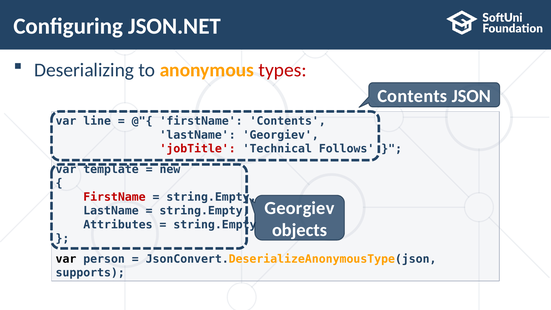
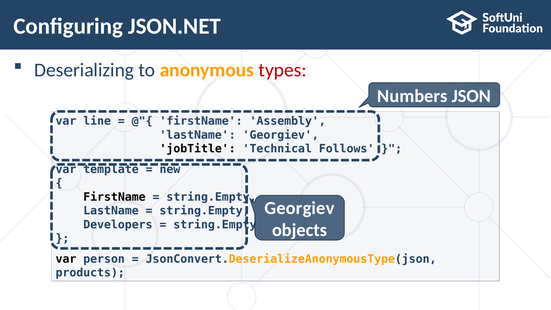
Contents at (412, 96): Contents -> Numbers
firstName Contents: Contents -> Assembly
jobTitle colour: red -> black
FirstName at (114, 197) colour: red -> black
Attributes: Attributes -> Developers
supports: supports -> products
